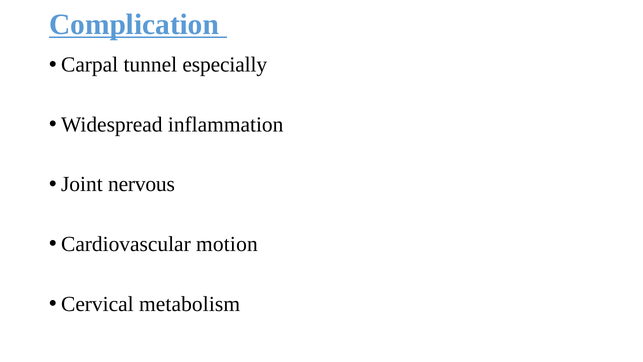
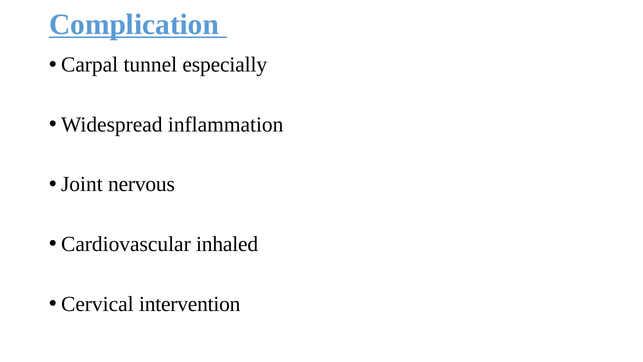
motion: motion -> inhaled
metabolism: metabolism -> intervention
